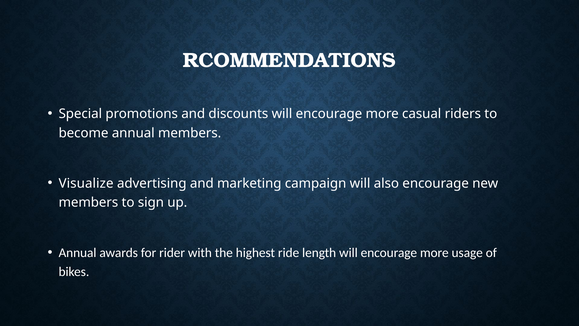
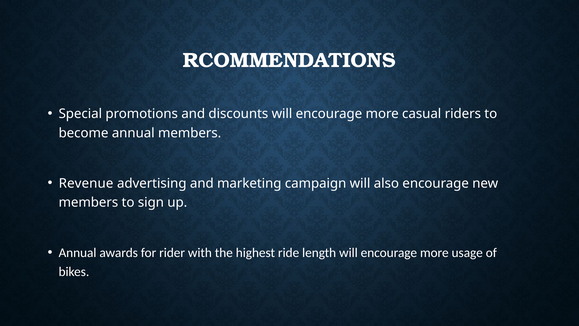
Visualize: Visualize -> Revenue
